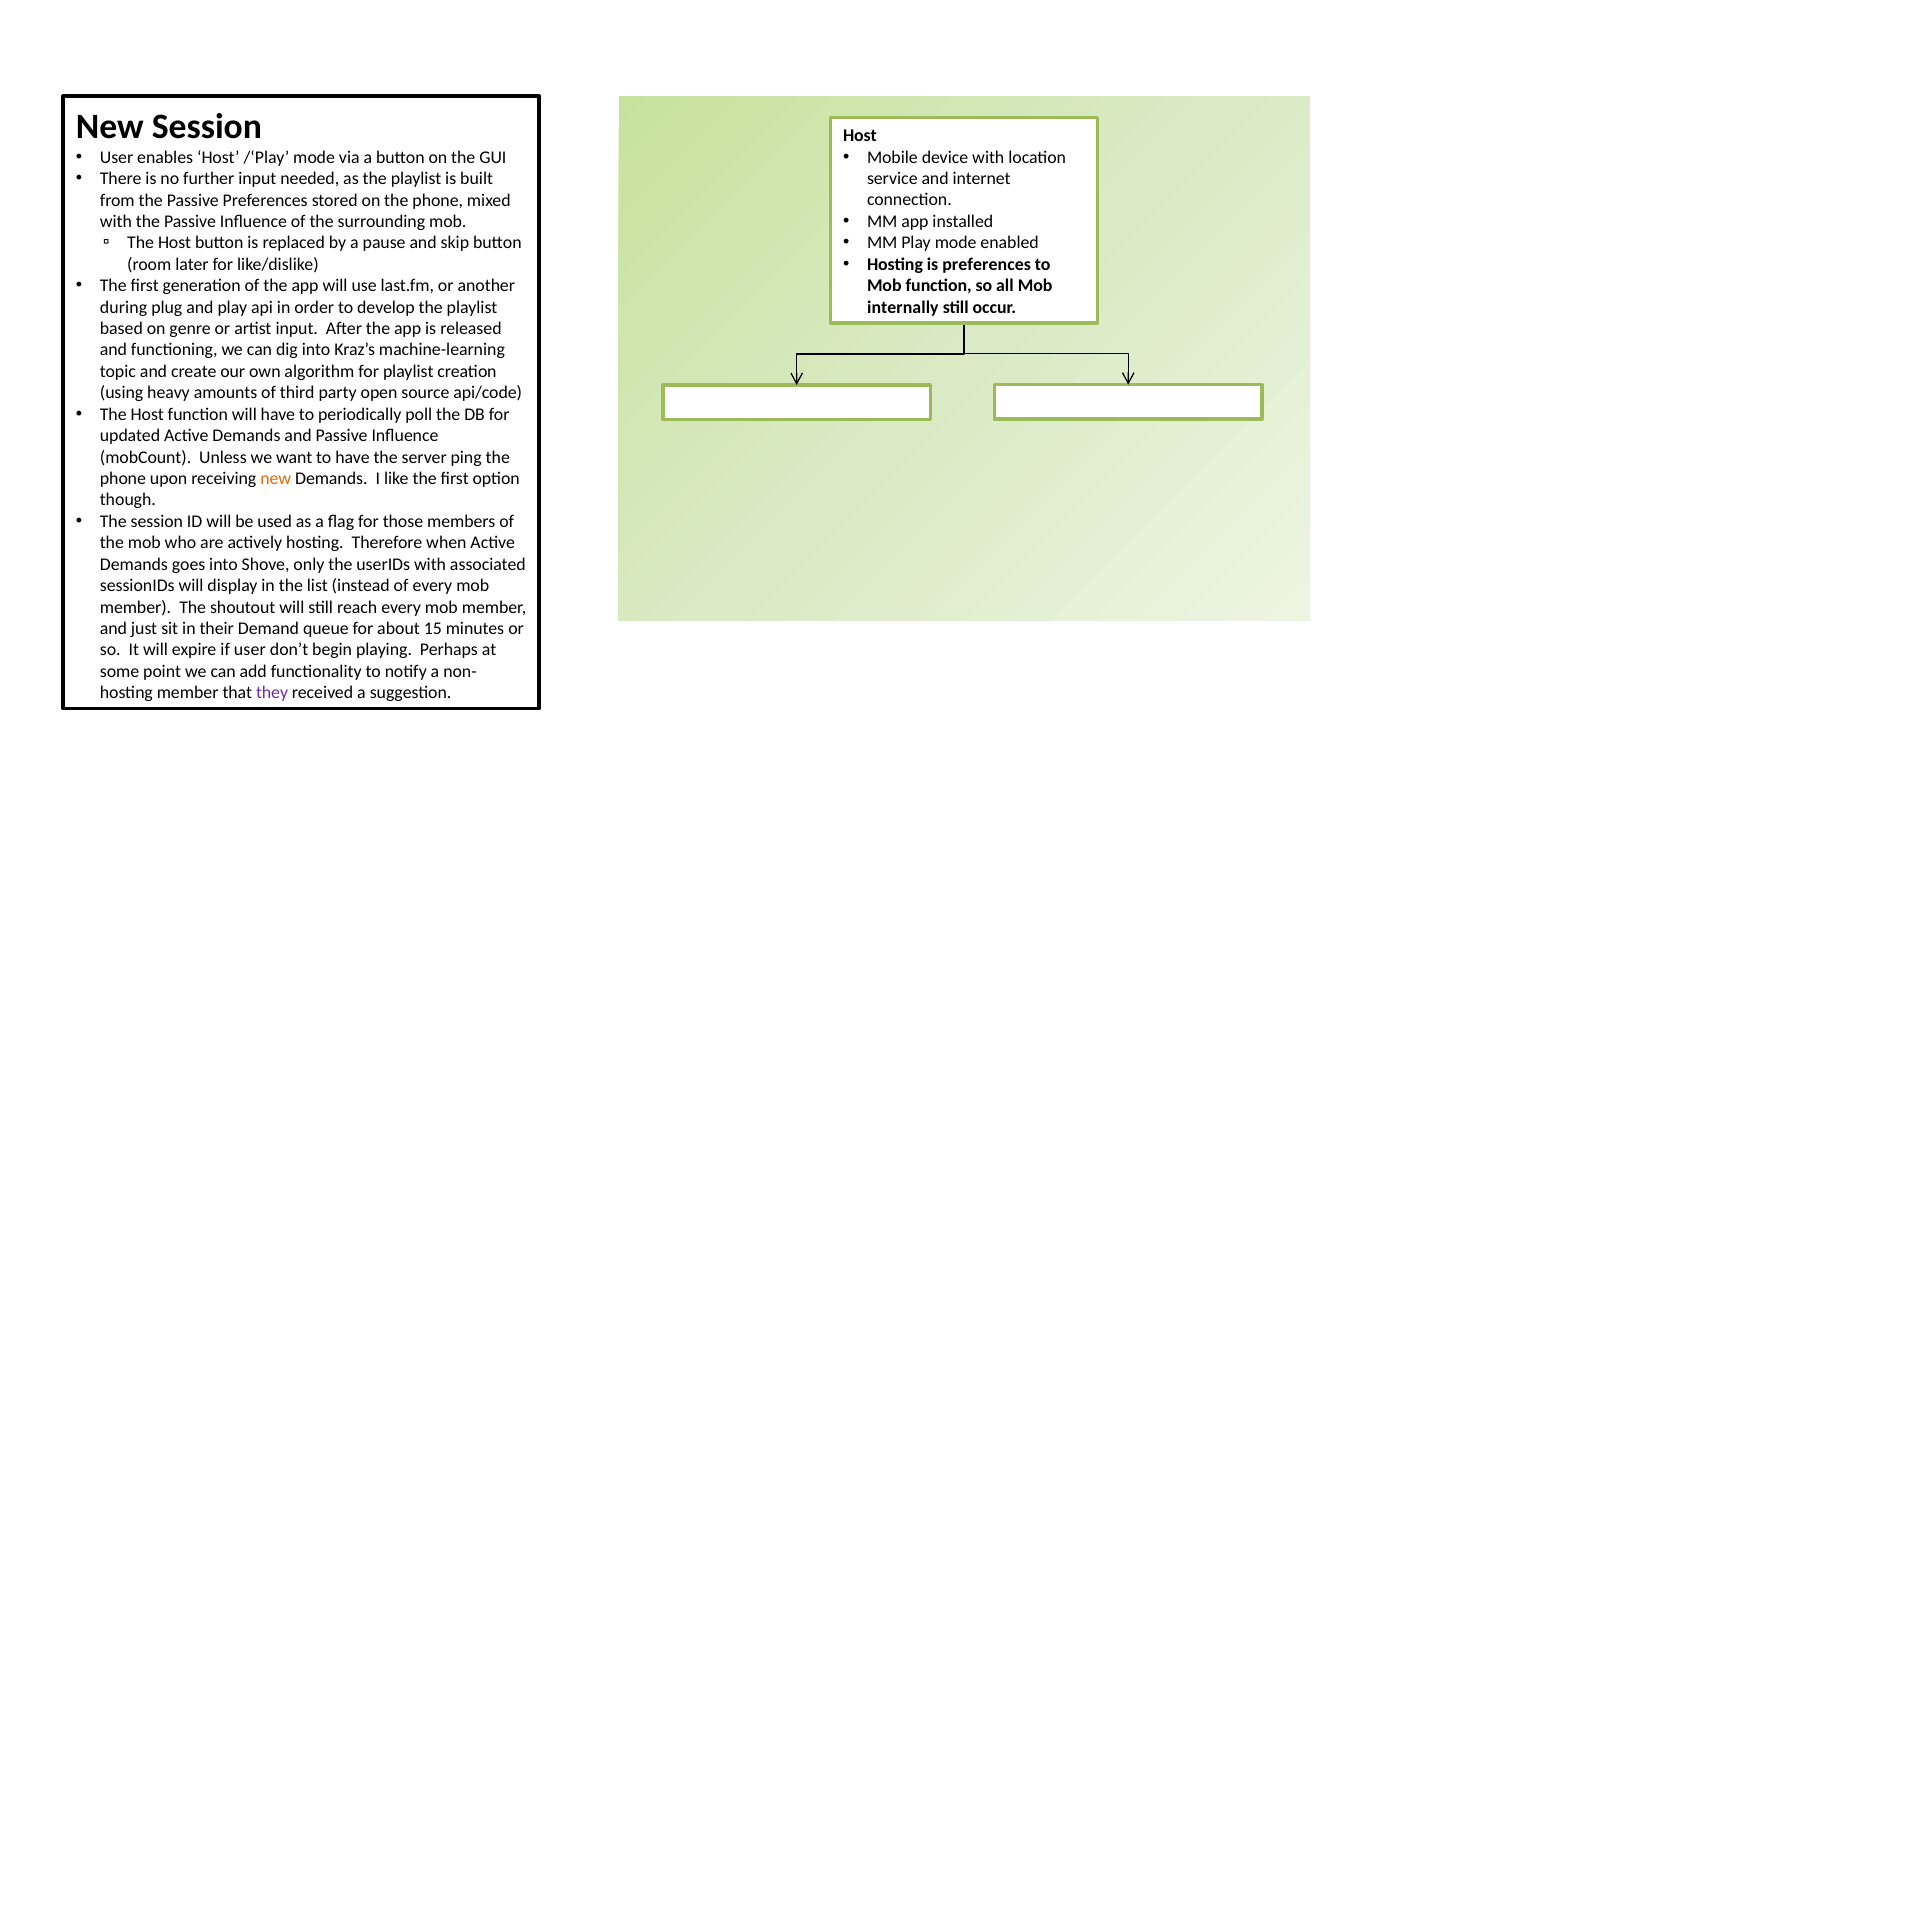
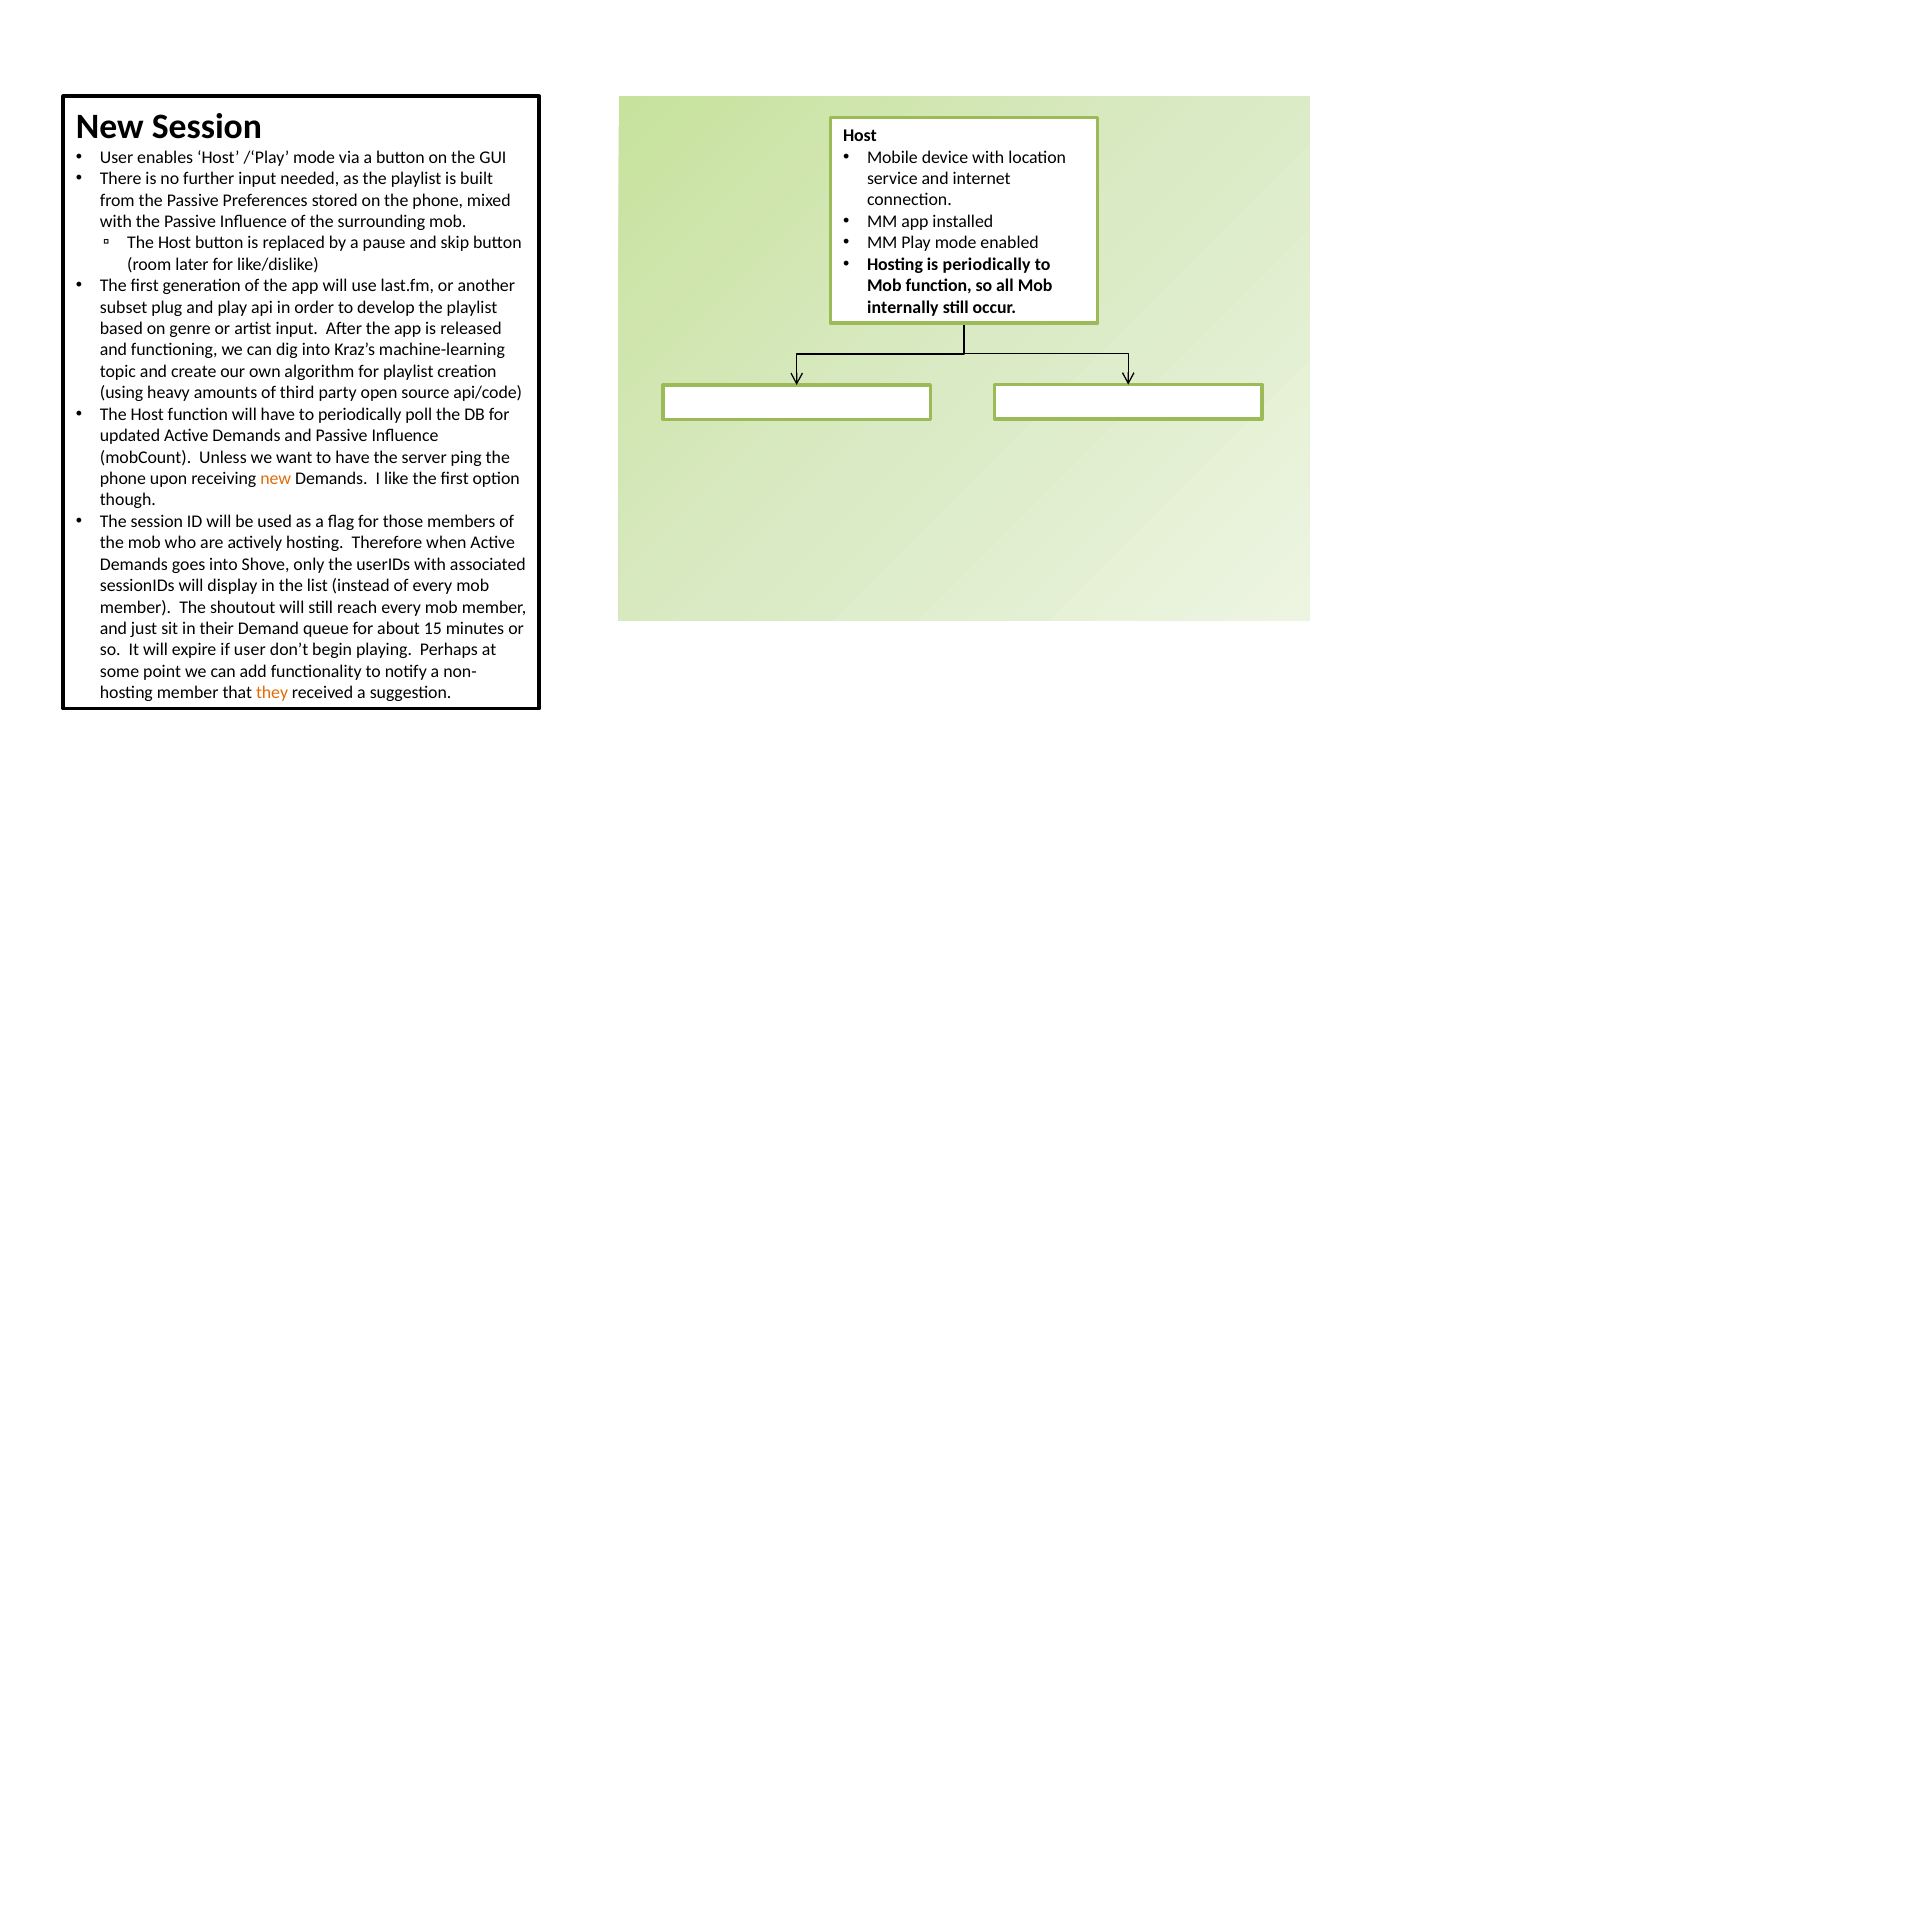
is preferences: preferences -> periodically
during: during -> subset
they colour: purple -> orange
